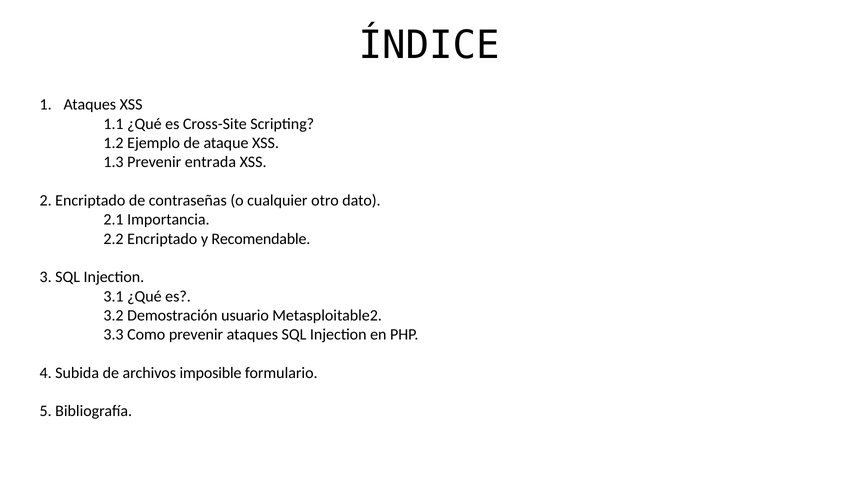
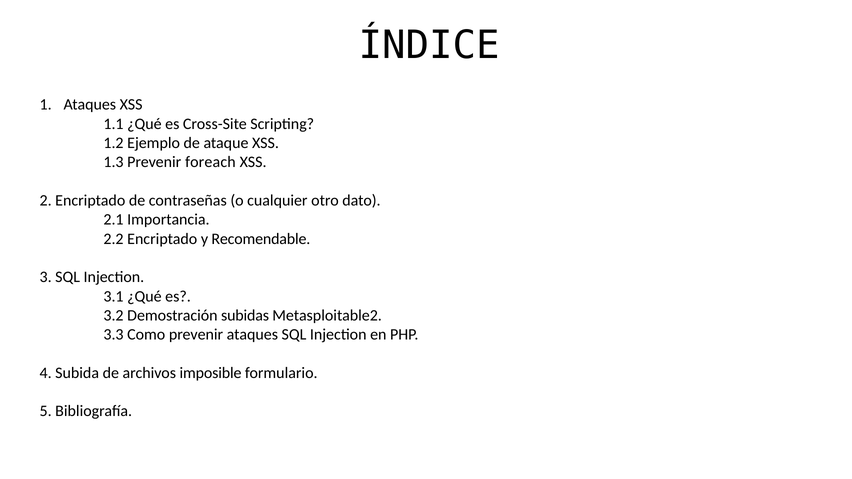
entrada: entrada -> foreach
usuario: usuario -> subidas
